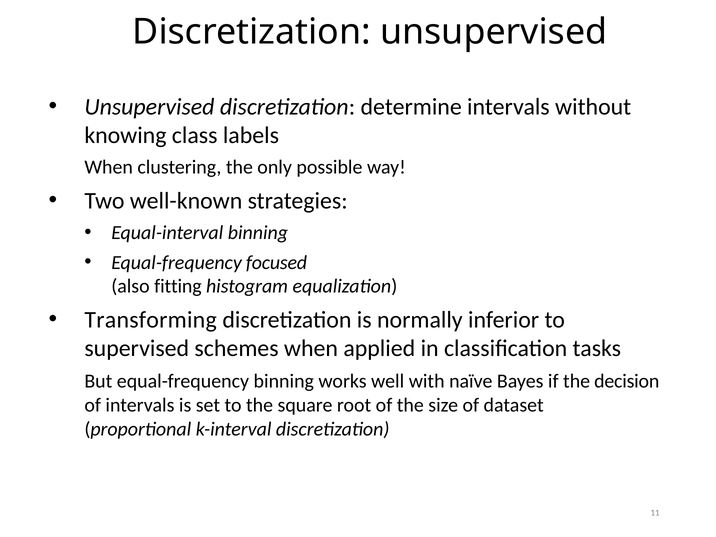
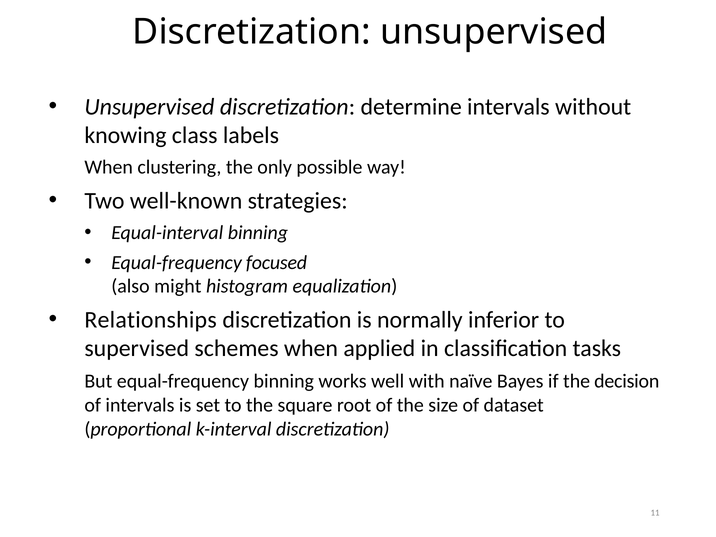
fitting: fitting -> might
Transforming: Transforming -> Relationships
